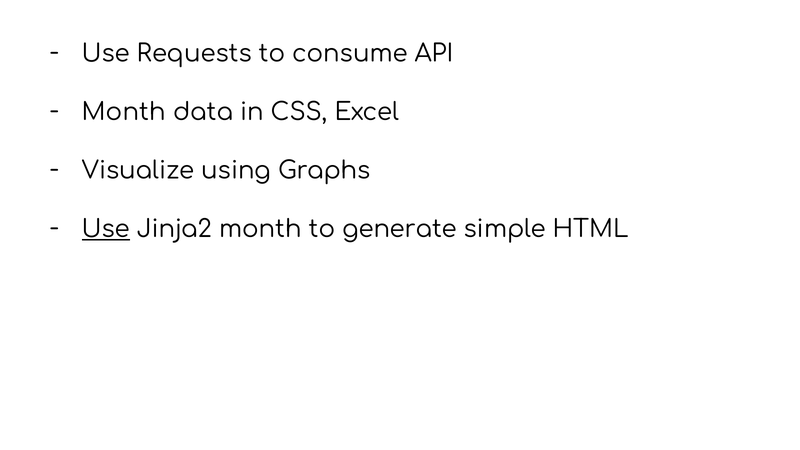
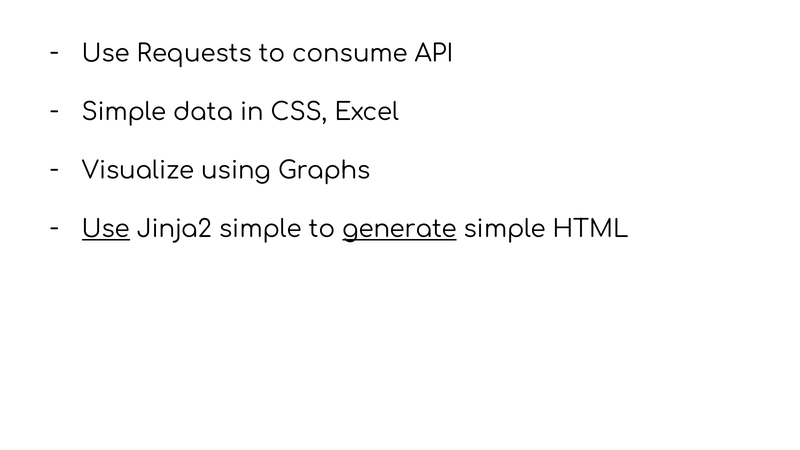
Month at (124, 112): Month -> Simple
Jinja2 month: month -> simple
generate underline: none -> present
